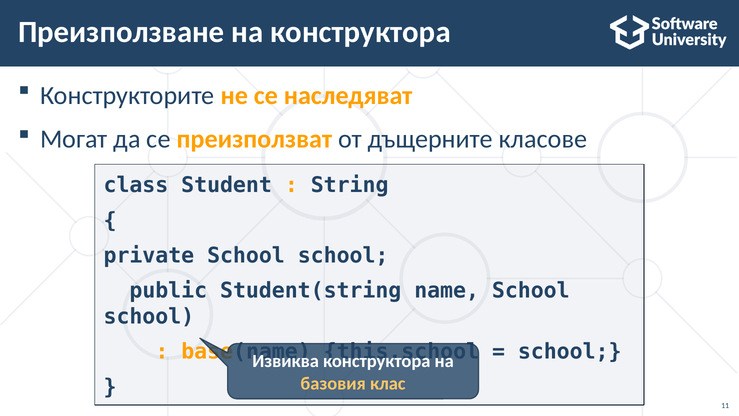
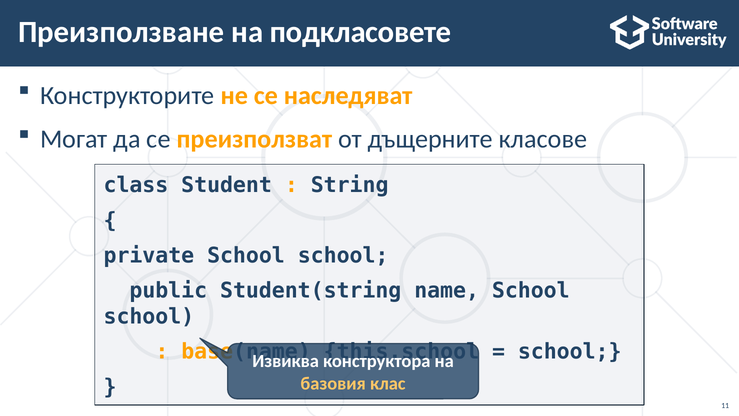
на конструктора: конструктора -> подкласовете
